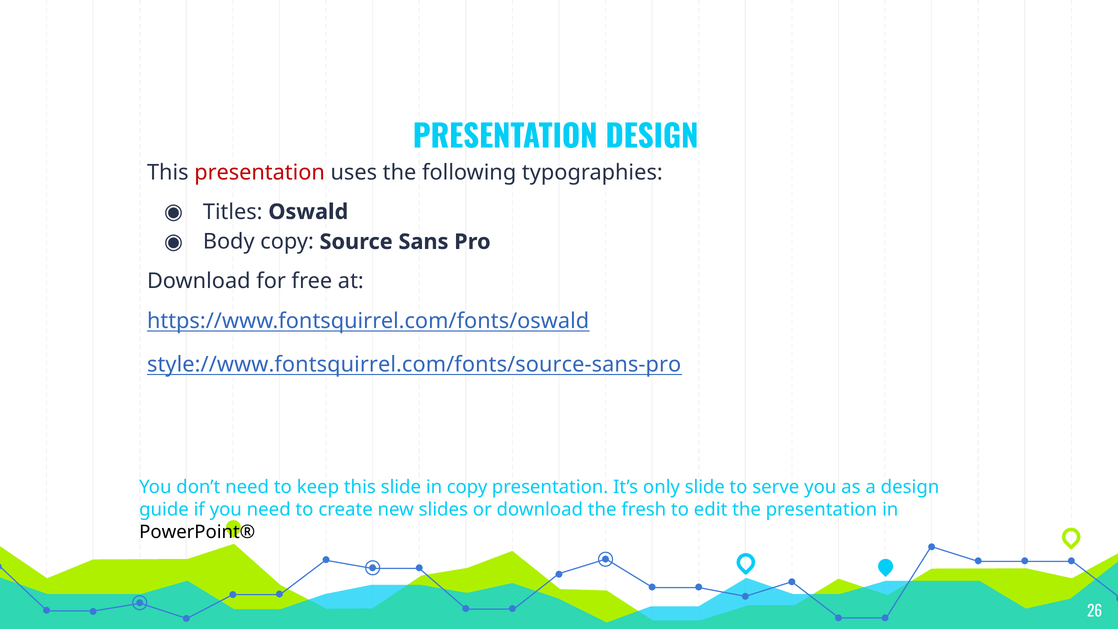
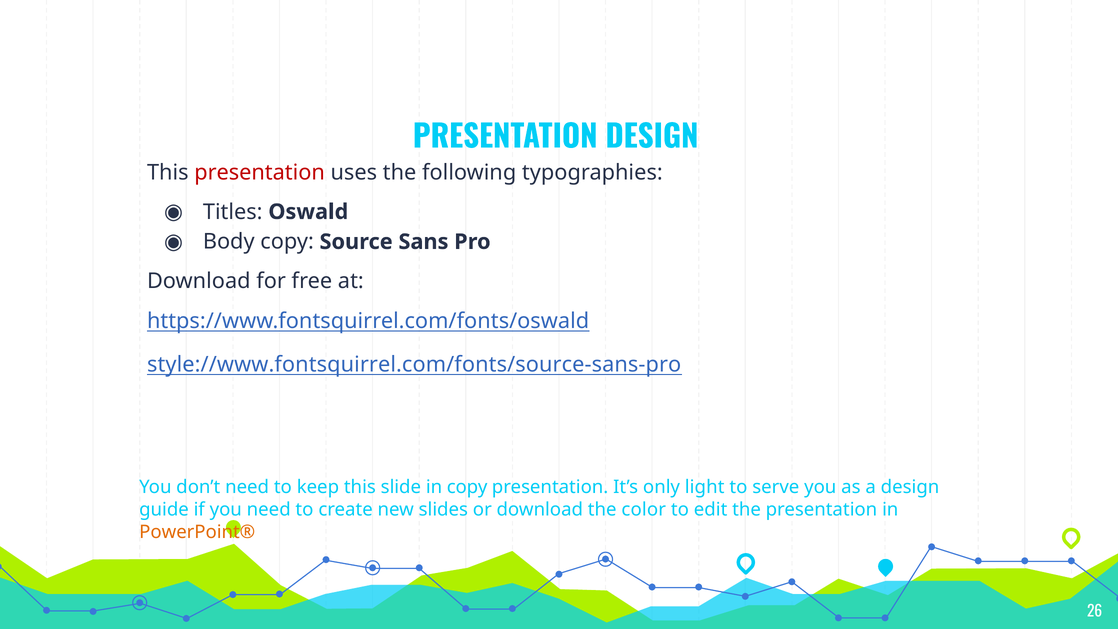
only slide: slide -> light
fresh: fresh -> color
PowerPoint® colour: black -> orange
